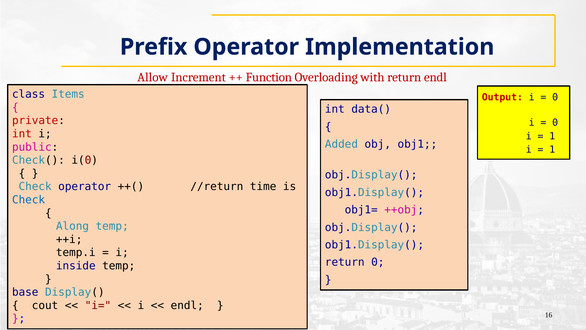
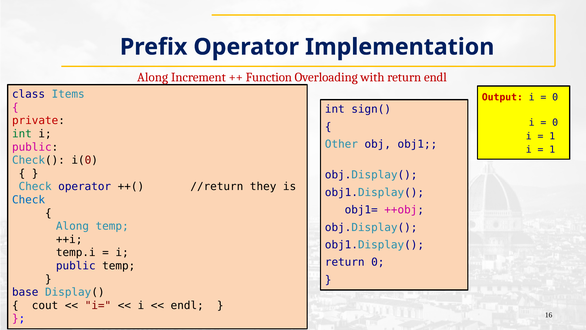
Allow at (153, 77): Allow -> Along
data(: data( -> sign(
int at (22, 134) colour: red -> green
Added: Added -> Other
time: time -> they
inside at (76, 266): inside -> public
